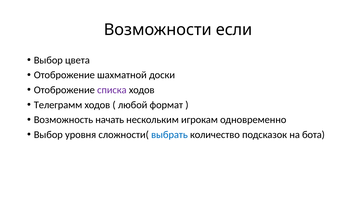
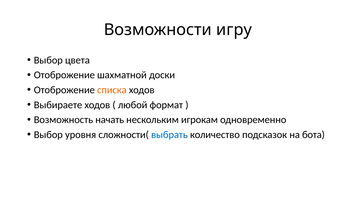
если: если -> игру
списка colour: purple -> orange
Телеграмм: Телеграмм -> Выбираете
